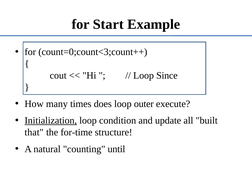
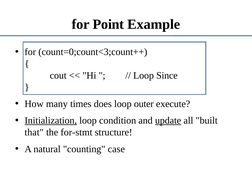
Start: Start -> Point
update underline: none -> present
for-time: for-time -> for-stmt
until: until -> case
